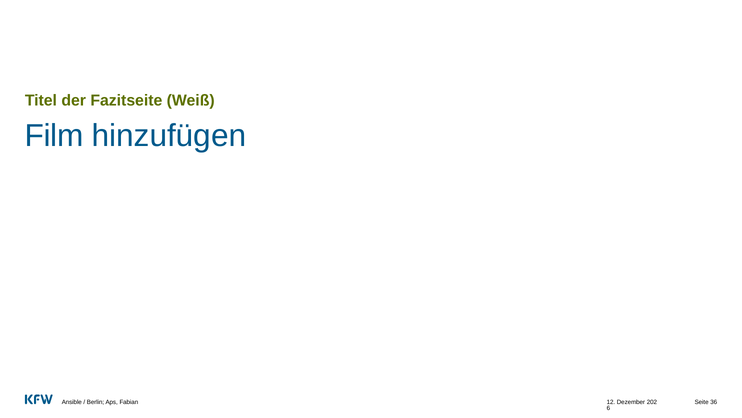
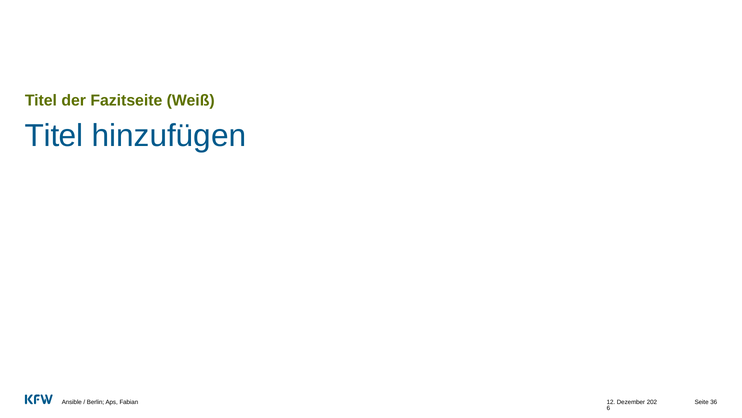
Film at (54, 135): Film -> Titel
